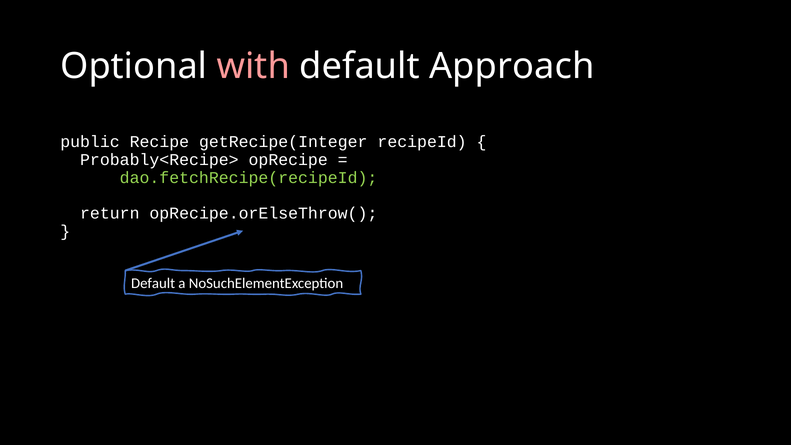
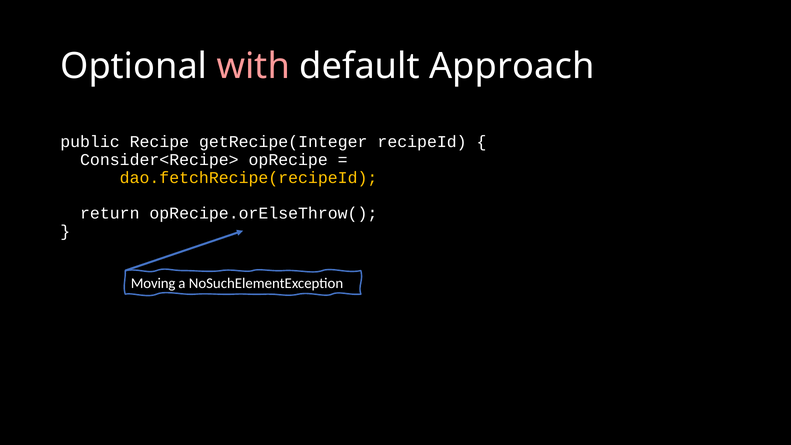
Probably<Recipe>: Probably<Recipe> -> Consider<Recipe>
dao.fetchRecipe(recipeId colour: light green -> yellow
Default at (153, 283): Default -> Moving
